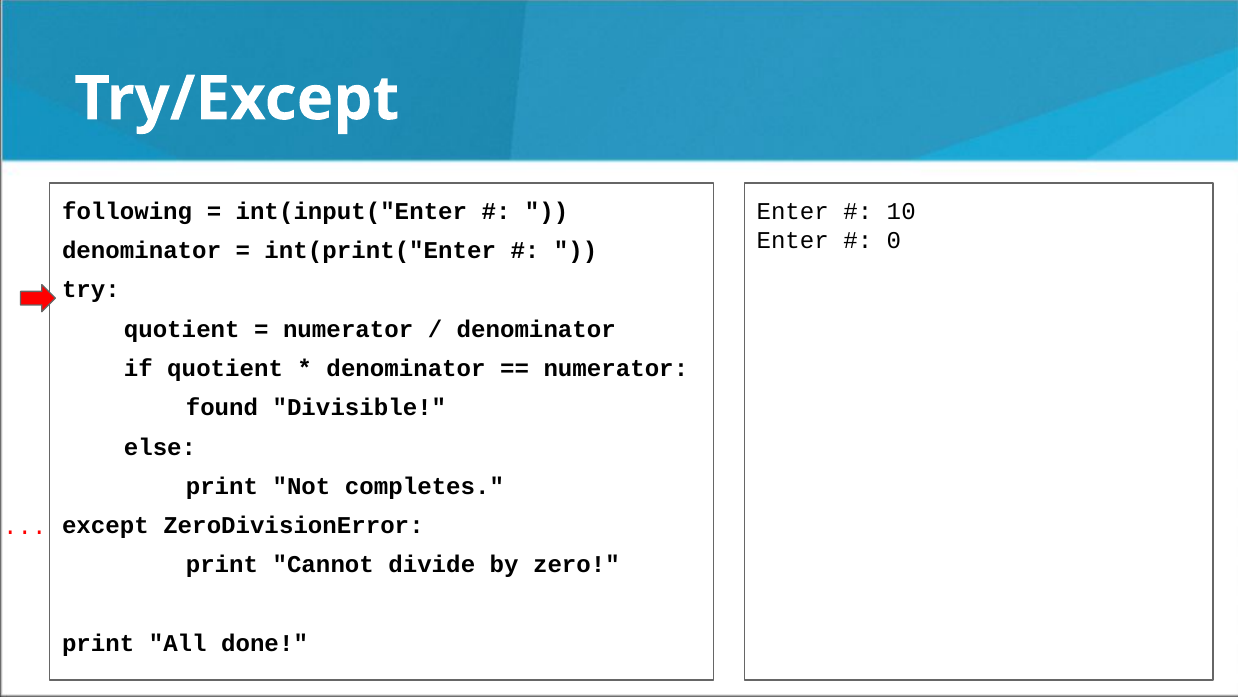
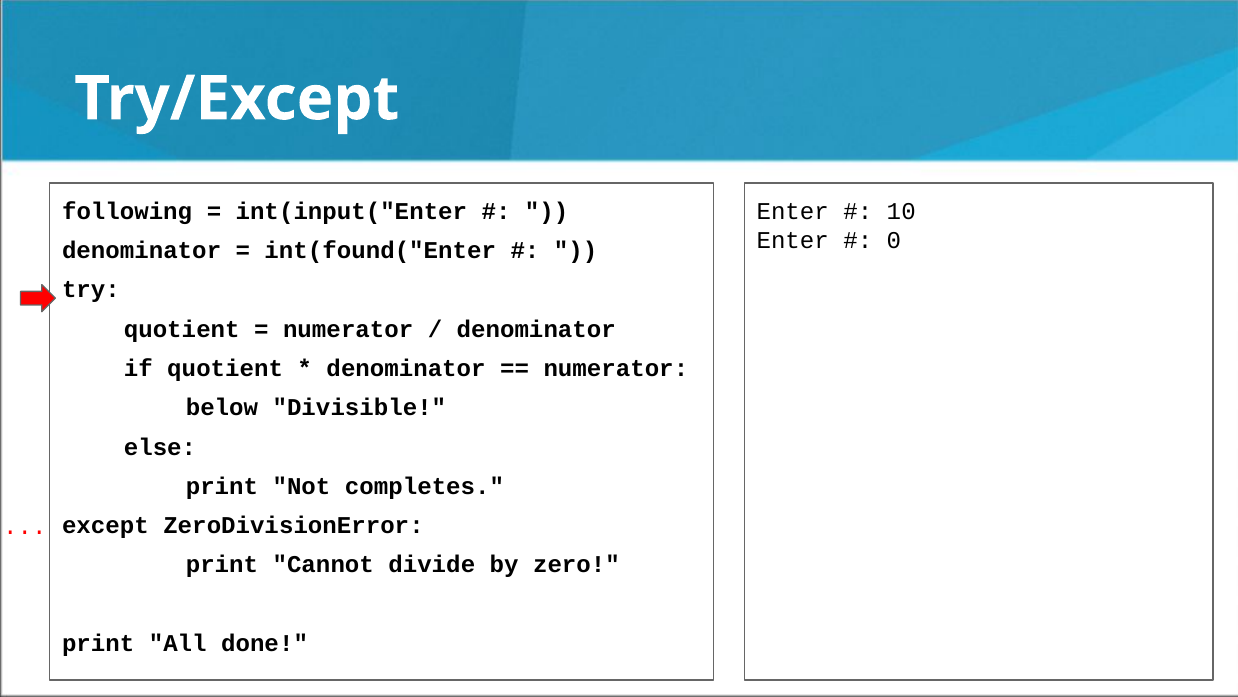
int(print("Enter: int(print("Enter -> int(found("Enter
found: found -> below
